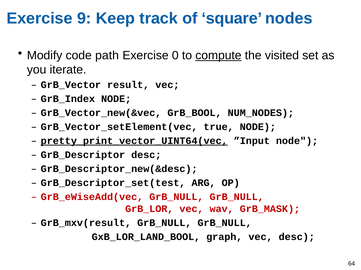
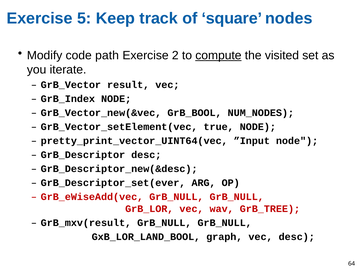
9: 9 -> 5
0: 0 -> 2
pretty_print_vector_UINT64(vec underline: present -> none
GrB_Descriptor_set(test: GrB_Descriptor_set(test -> GrB_Descriptor_set(ever
GrB_MASK: GrB_MASK -> GrB_TREE
